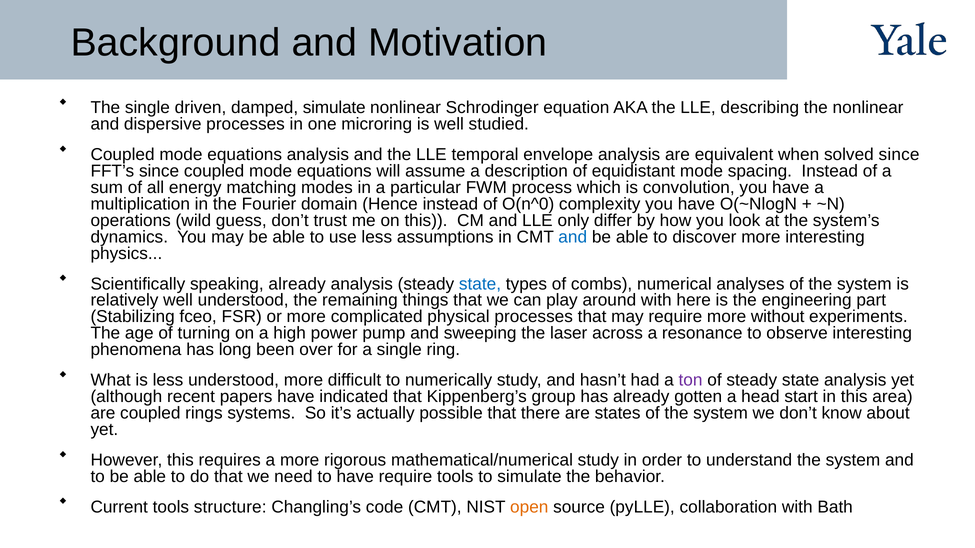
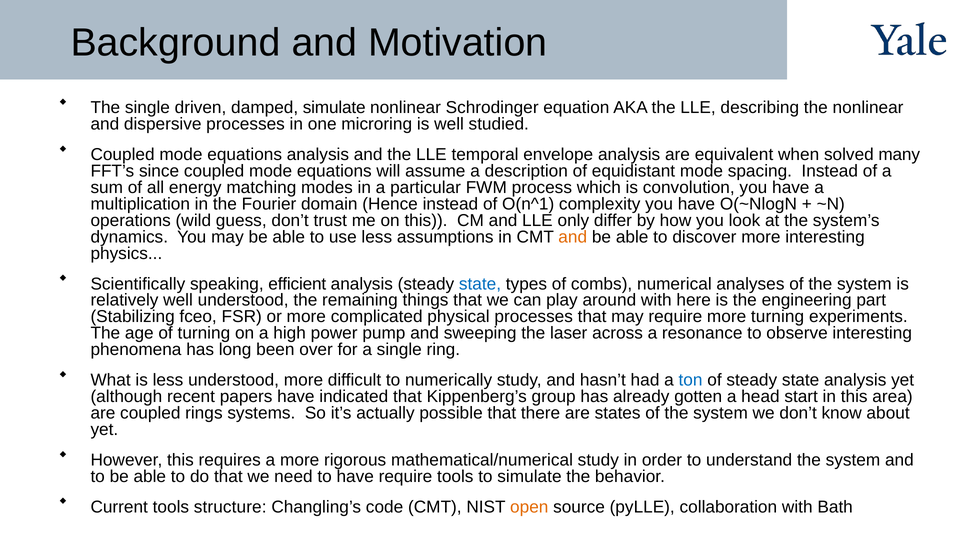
solved since: since -> many
O(n^0: O(n^0 -> O(n^1
and at (573, 237) colour: blue -> orange
speaking already: already -> efficient
more without: without -> turning
ton colour: purple -> blue
